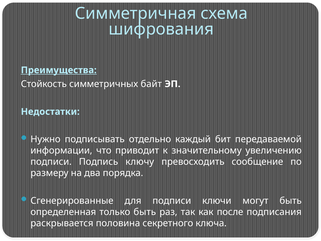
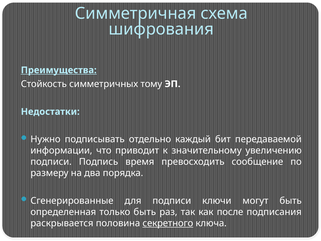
байт: байт -> тому
ключу: ключу -> время
секретного underline: none -> present
